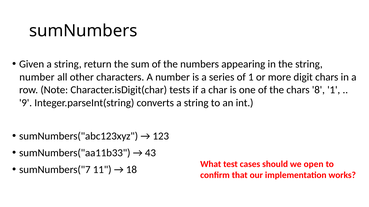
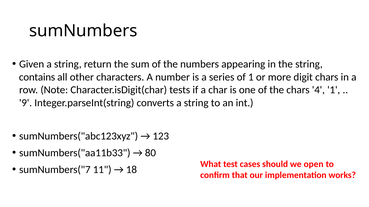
number at (37, 77): number -> contains
8: 8 -> 4
43: 43 -> 80
